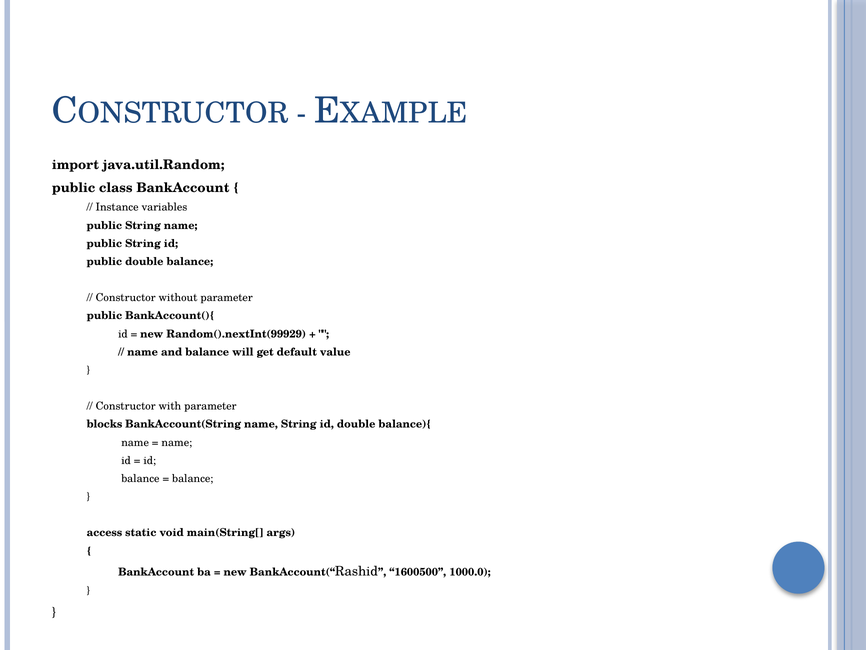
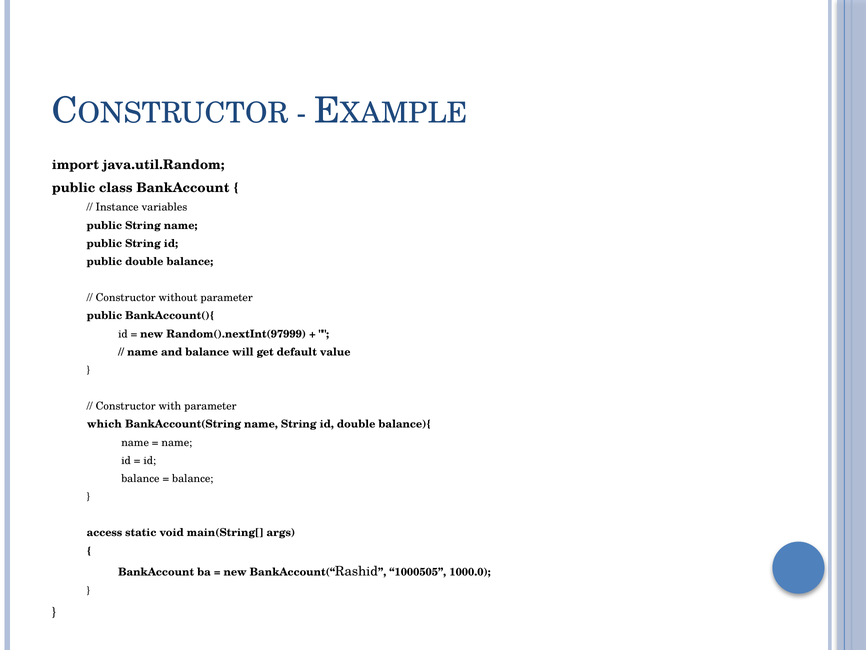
Random().nextInt(99929: Random().nextInt(99929 -> Random().nextInt(97999
blocks: blocks -> which
1600500: 1600500 -> 1000505
